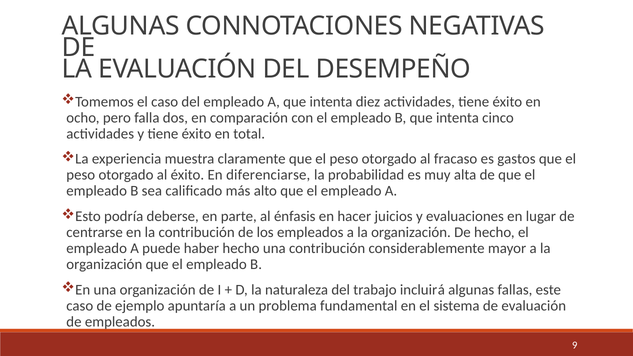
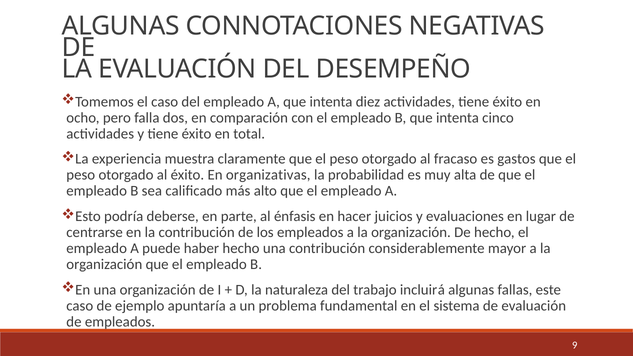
diferenciarse: diferenciarse -> organizativas
